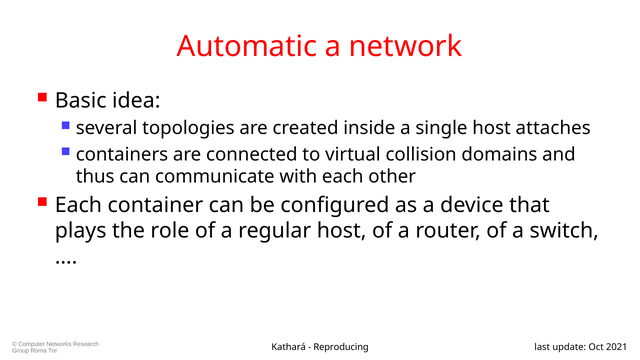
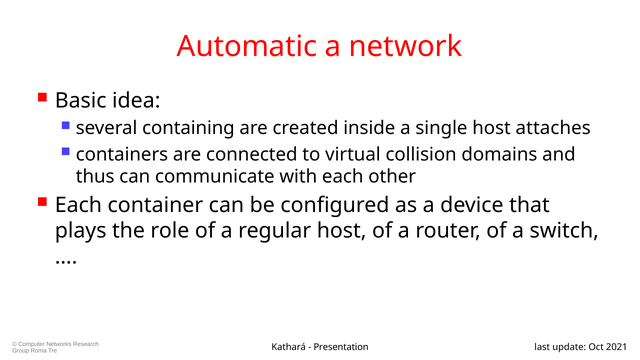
topologies: topologies -> containing
Reproducing: Reproducing -> Presentation
